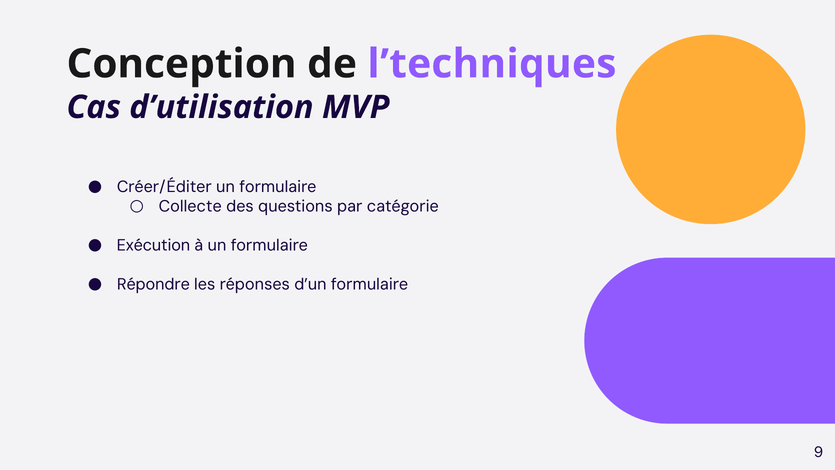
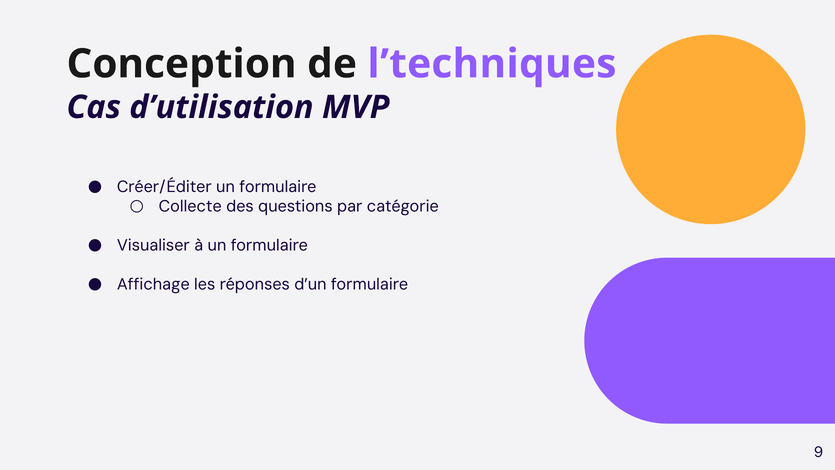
Exécution: Exécution -> Visualiser
Répondre: Répondre -> Affichage
